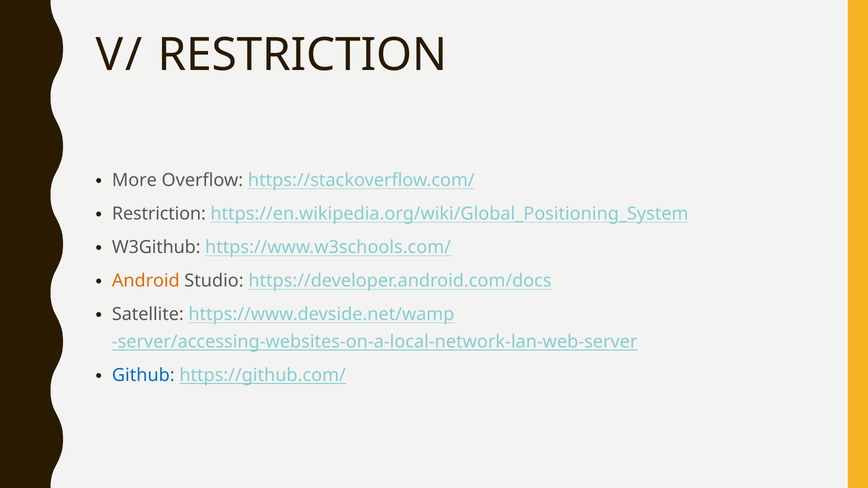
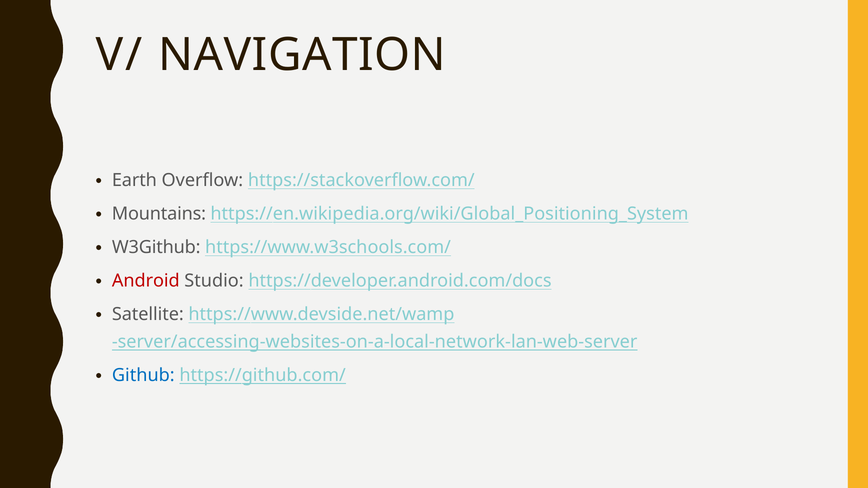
V/ RESTRICTION: RESTRICTION -> NAVIGATION
More: More -> Earth
Restriction at (159, 214): Restriction -> Mountains
Android colour: orange -> red
